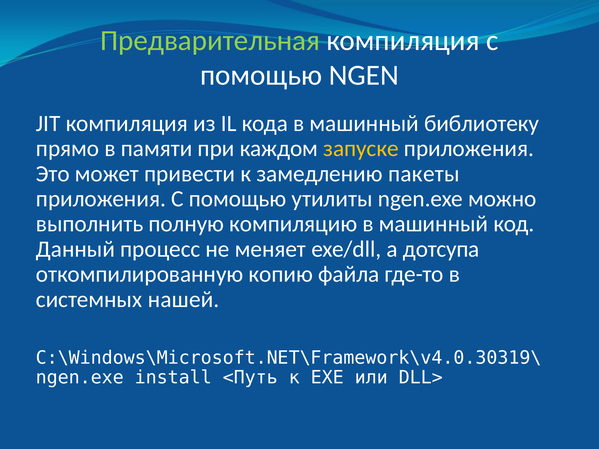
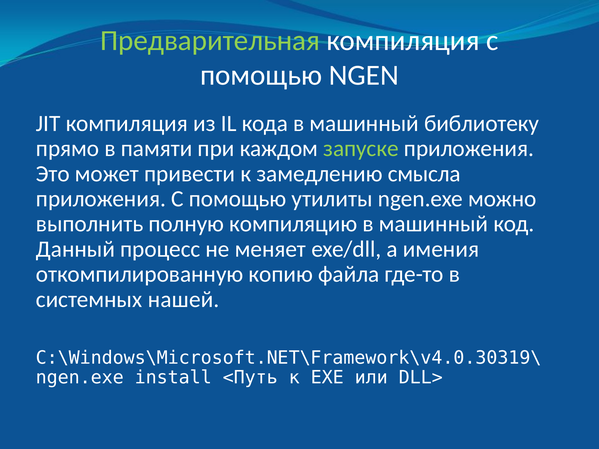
запуске colour: yellow -> light green
пакеты: пакеты -> смысла
дотсупа: дотсупа -> имения
